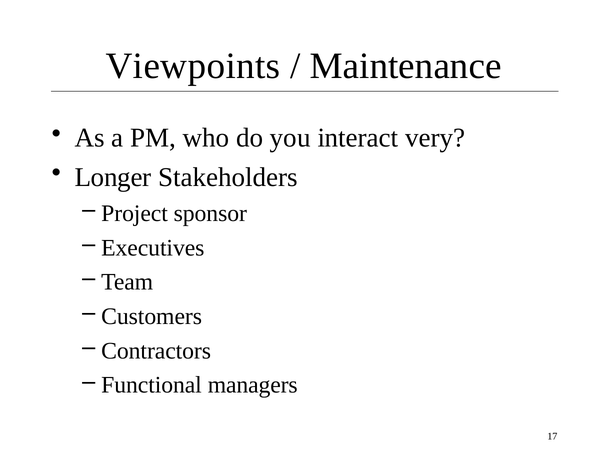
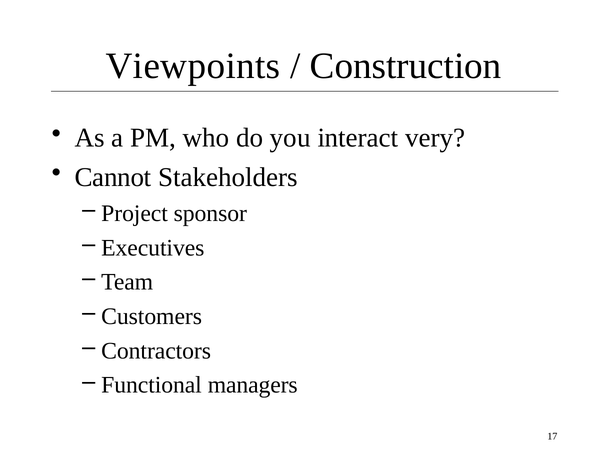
Maintenance: Maintenance -> Construction
Longer: Longer -> Cannot
